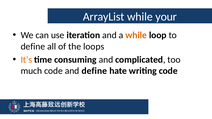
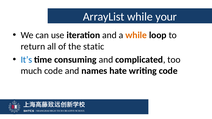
define at (33, 47): define -> return
loops: loops -> static
It’s colour: orange -> blue
and define: define -> names
